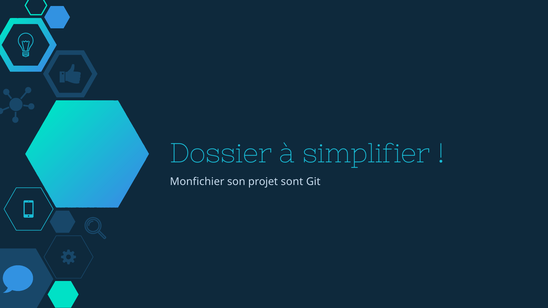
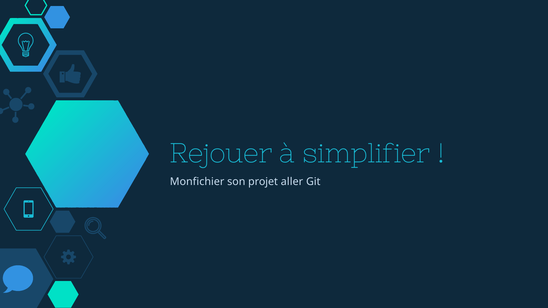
Dossier: Dossier -> Rejouer
sont: sont -> aller
